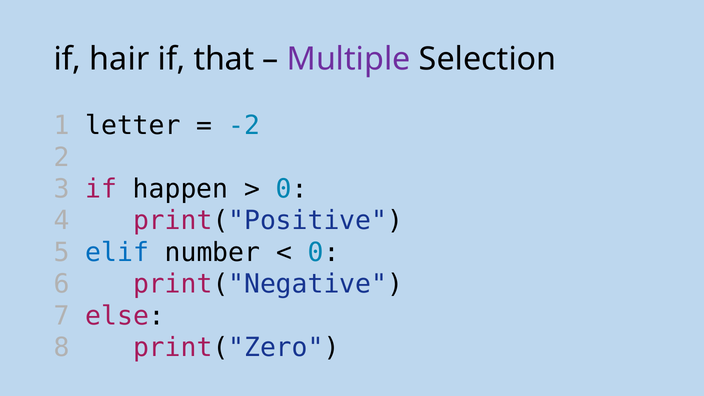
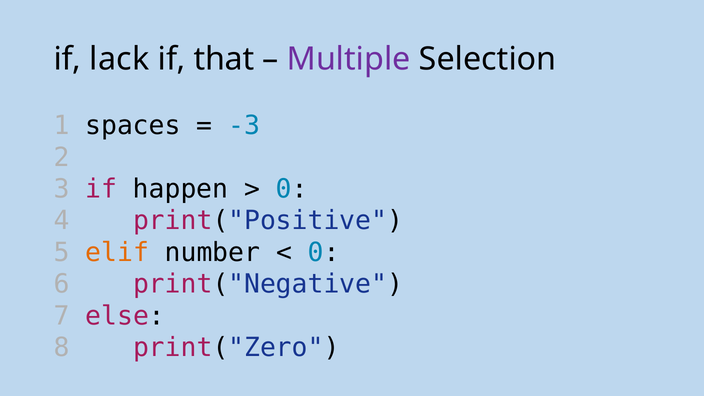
hair: hair -> lack
letter: letter -> spaces
-2: -2 -> -3
elif colour: blue -> orange
